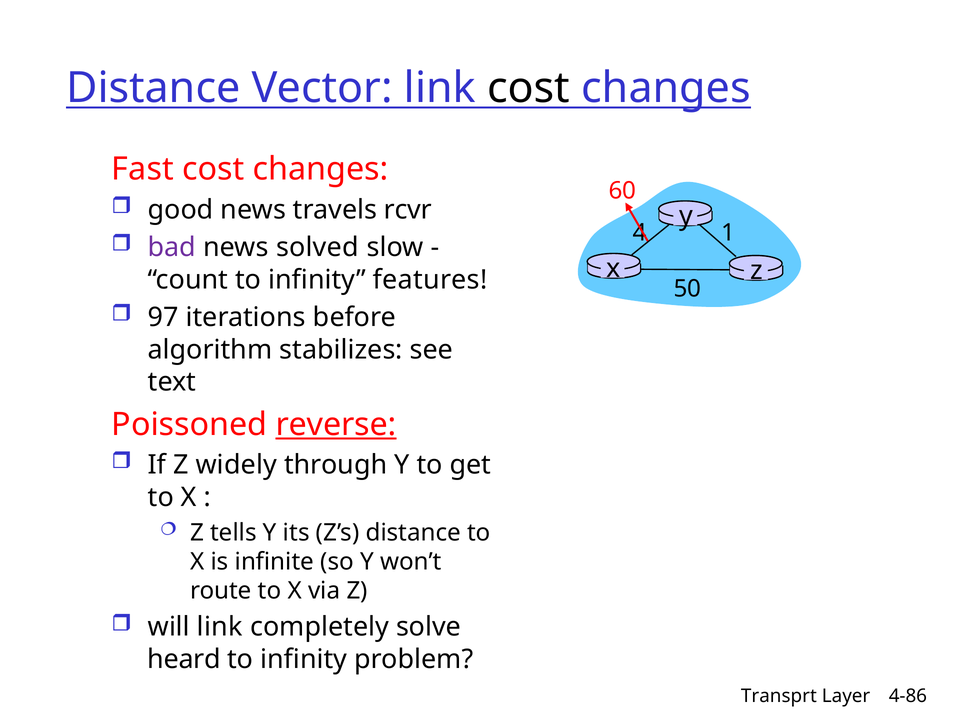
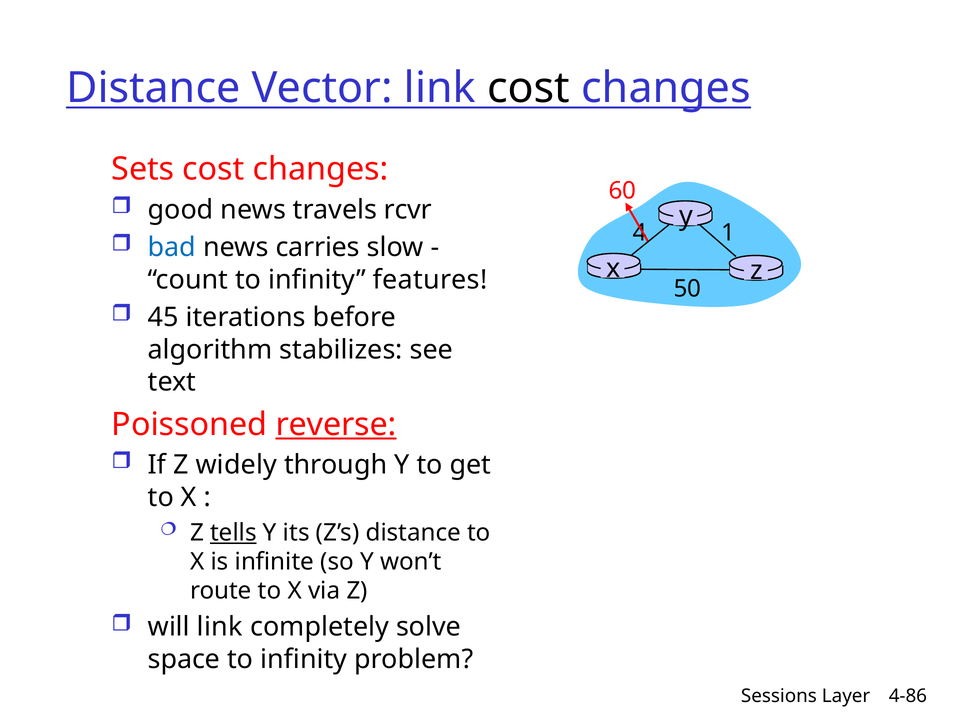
Fast: Fast -> Sets
bad colour: purple -> blue
solved: solved -> carries
97: 97 -> 45
tells underline: none -> present
heard: heard -> space
Transprt: Transprt -> Sessions
